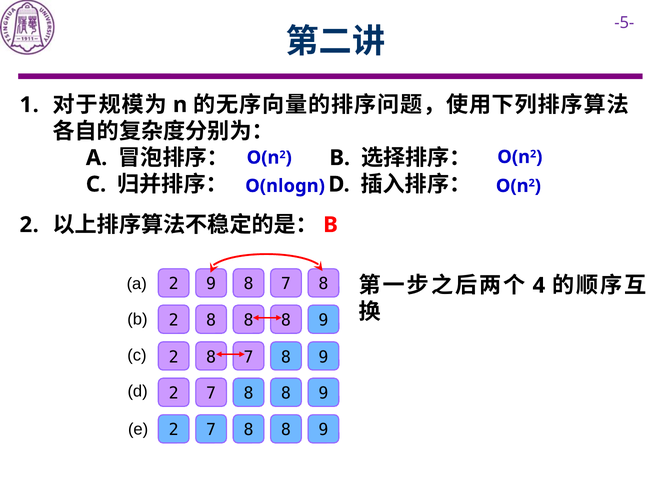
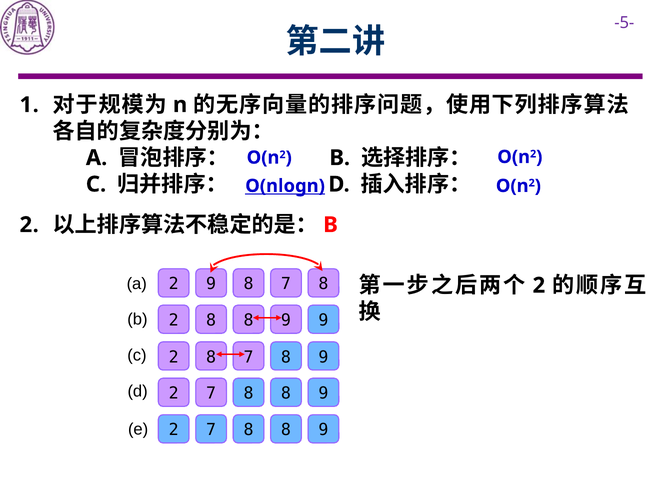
O(nlogn underline: none -> present
4 at (539, 286): 4 -> 2
2 8 8 8: 8 -> 9
